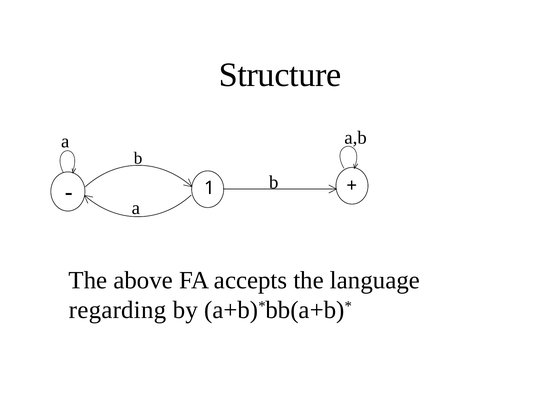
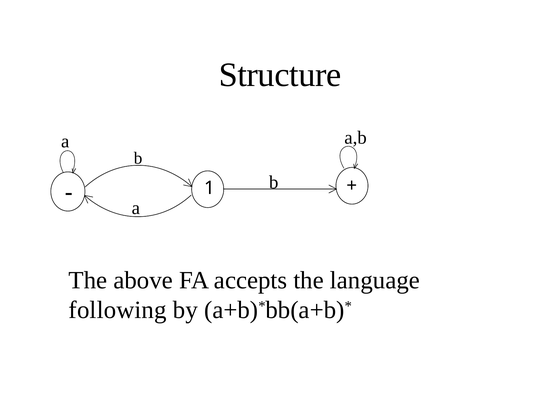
regarding: regarding -> following
